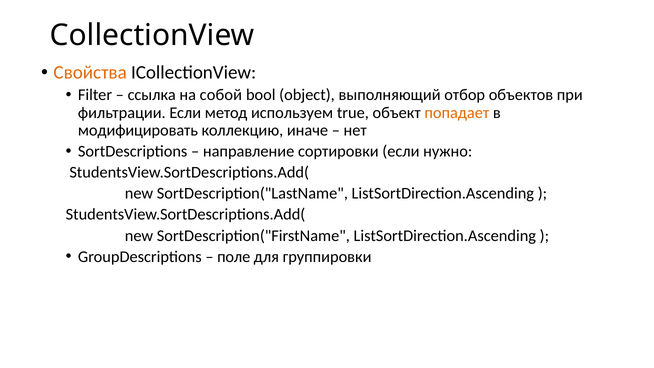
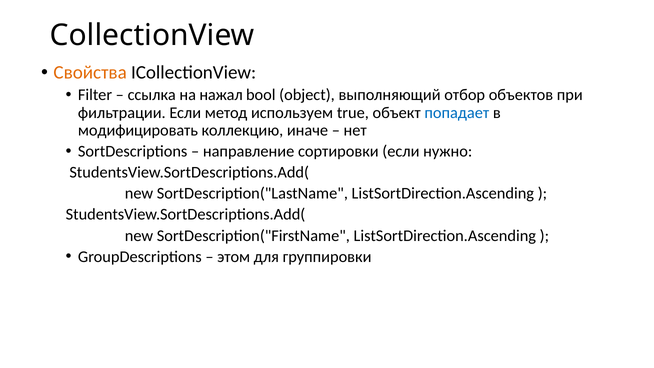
собой: собой -> нажал
попадает colour: orange -> blue
поле: поле -> этом
